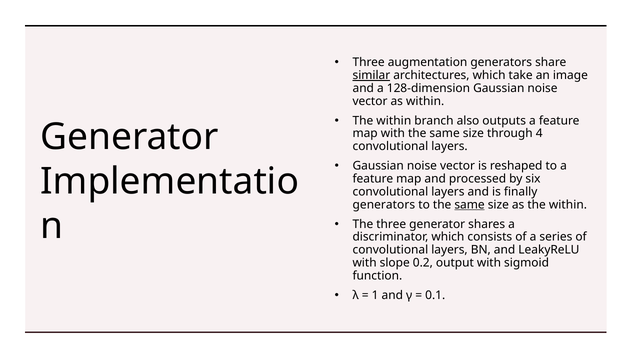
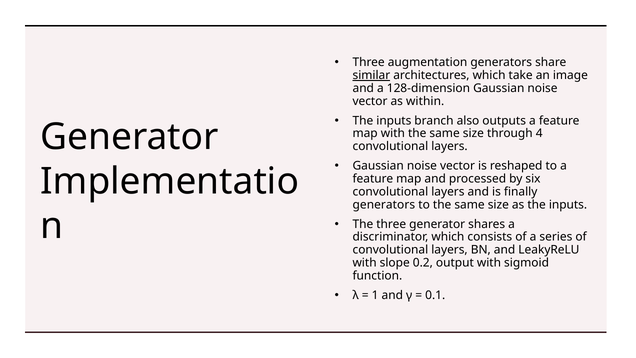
within at (394, 121): within -> inputs
same at (470, 204) underline: present -> none
as the within: within -> inputs
